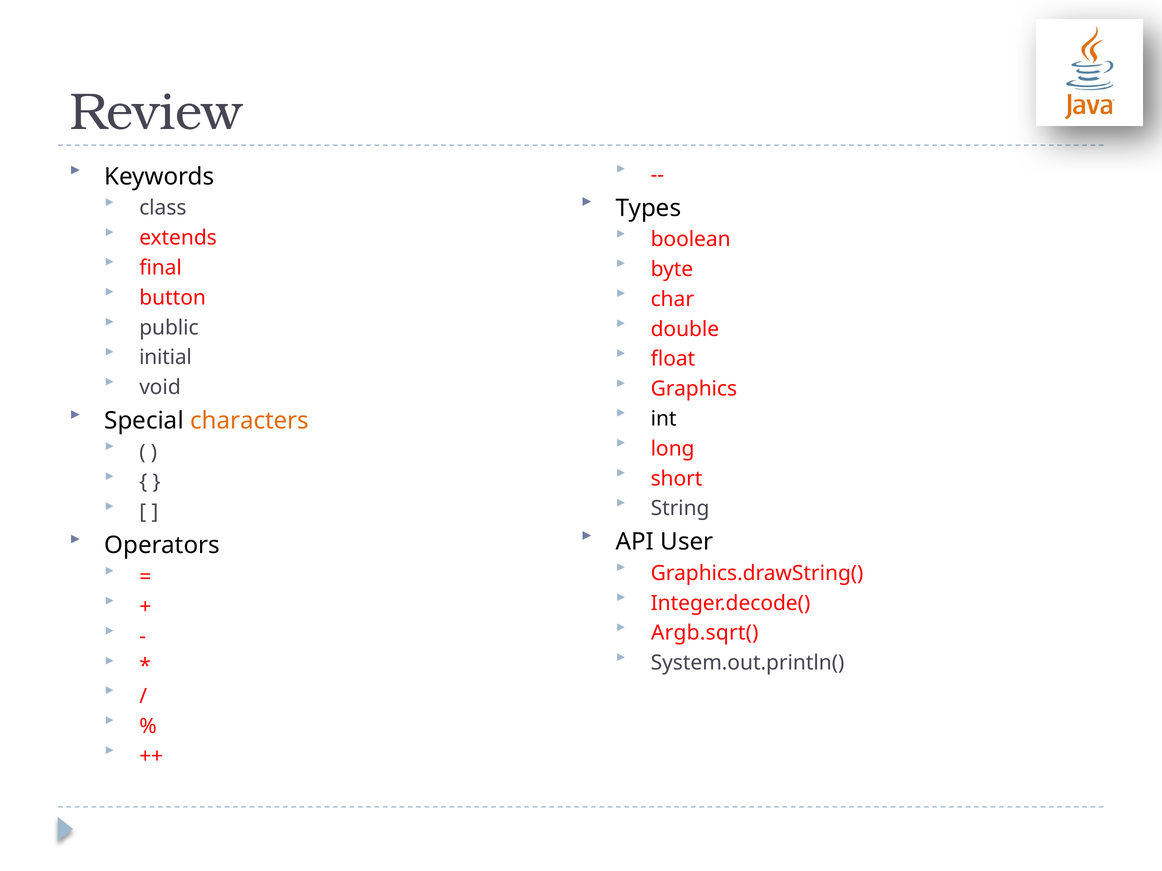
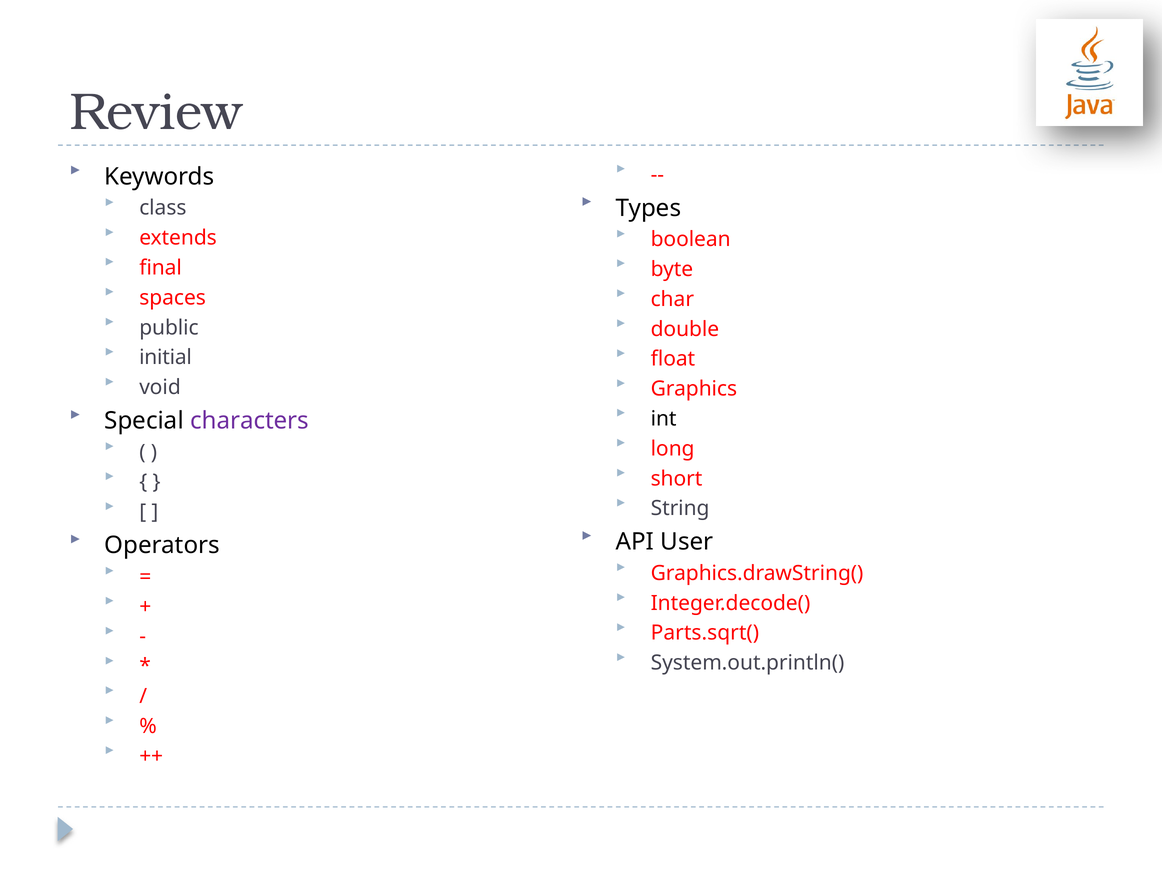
button: button -> spaces
characters colour: orange -> purple
Argb.sqrt(: Argb.sqrt( -> Parts.sqrt(
